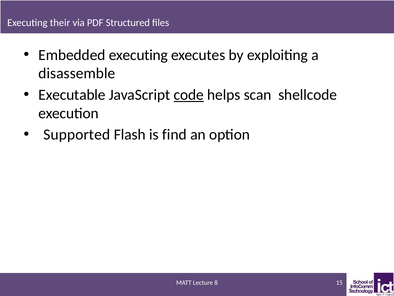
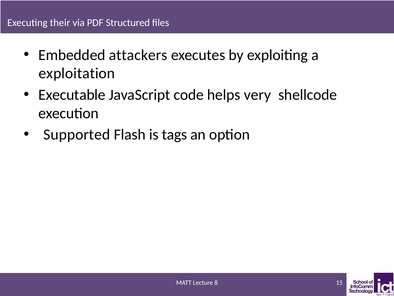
Embedded executing: executing -> attackers
disassemble: disassemble -> exploitation
code underline: present -> none
scan: scan -> very
find: find -> tags
